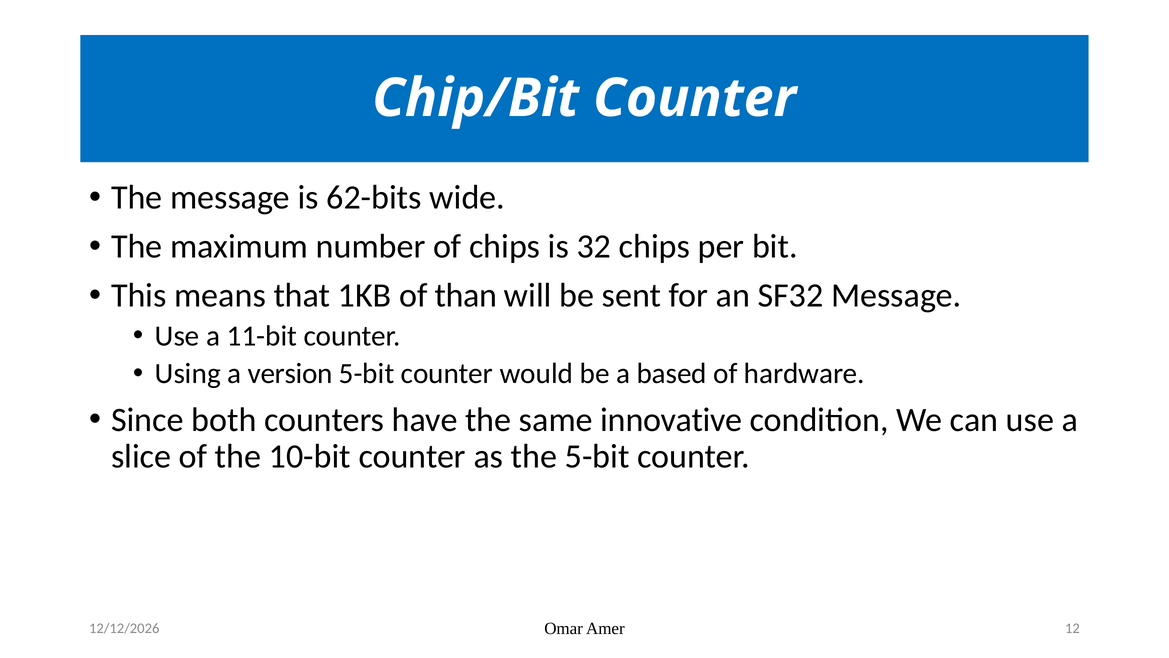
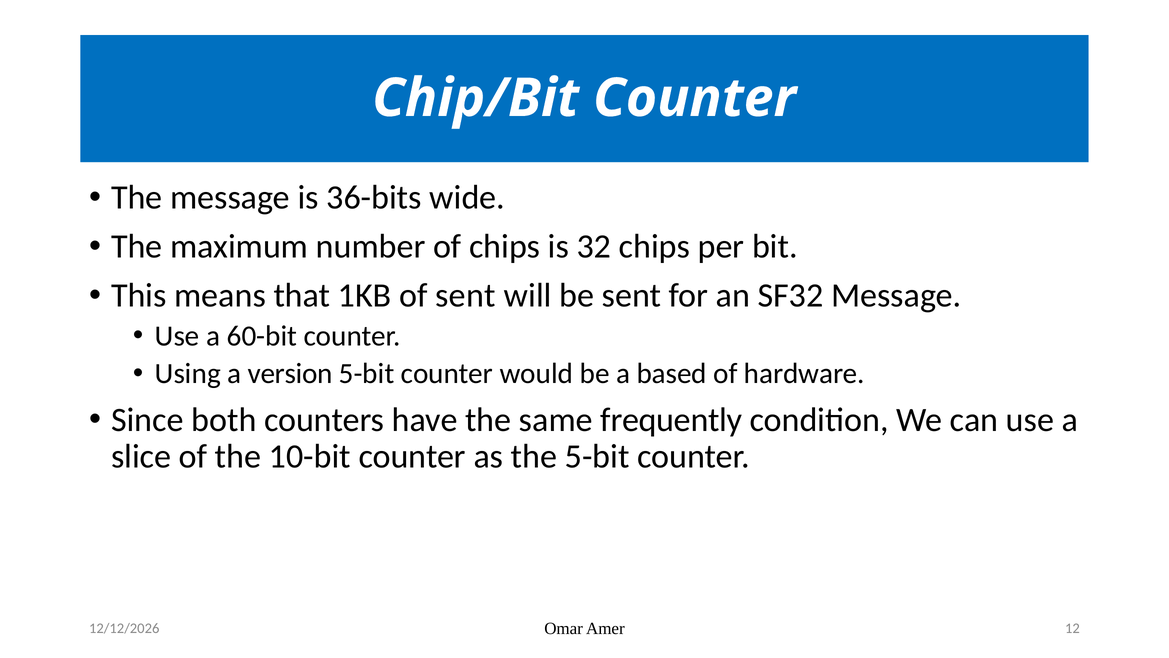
62-bits: 62-bits -> 36-bits
of than: than -> sent
11-bit: 11-bit -> 60-bit
innovative: innovative -> frequently
